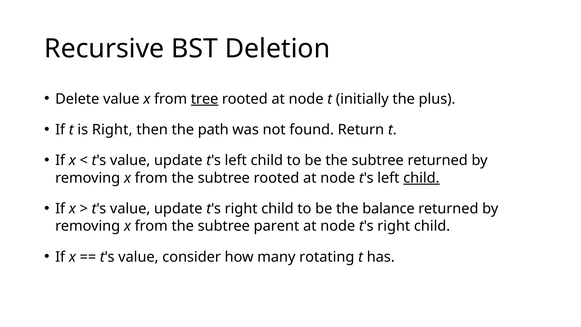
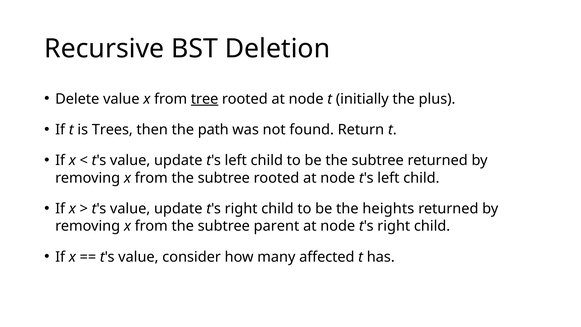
is Right: Right -> Trees
child at (421, 178) underline: present -> none
balance: balance -> heights
rotating: rotating -> affected
